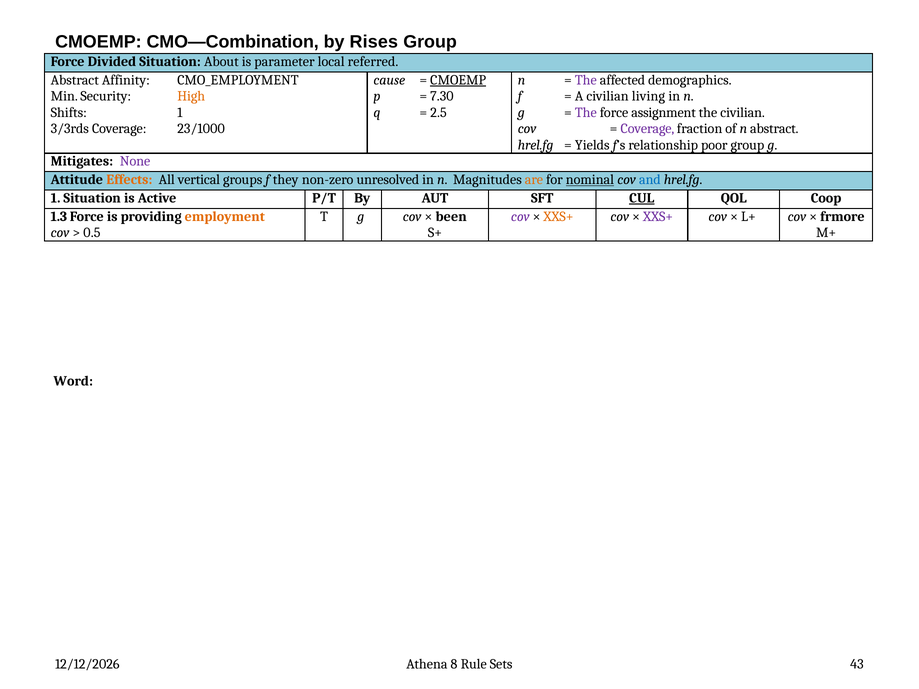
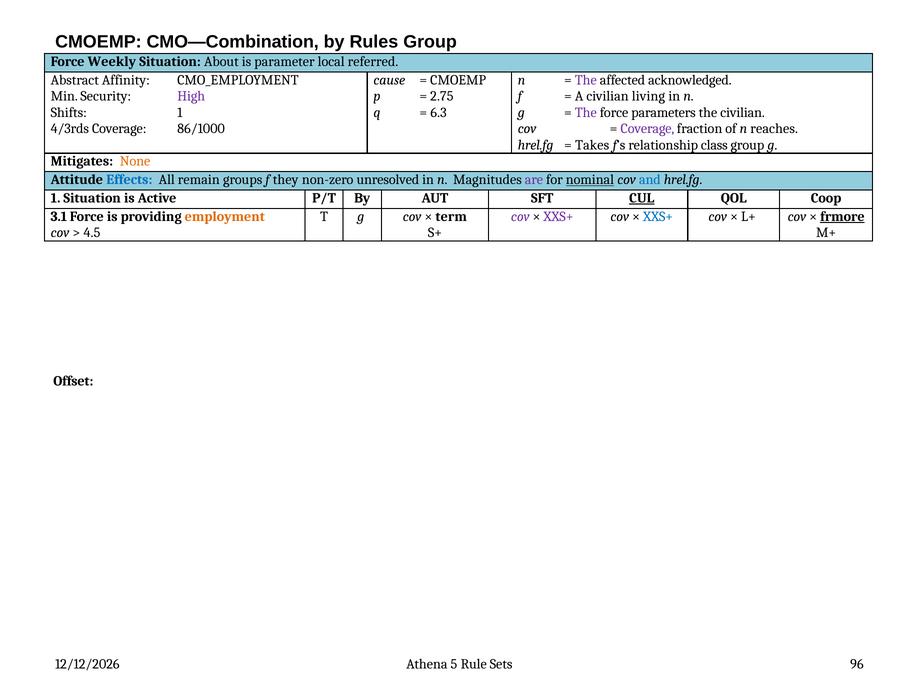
Rises: Rises -> Rules
Divided: Divided -> Weekly
CMOEMP at (458, 80) underline: present -> none
demographics: demographics -> acknowledged
High colour: orange -> purple
7.30: 7.30 -> 2.75
2.5: 2.5 -> 6.3
assignment: assignment -> parameters
3/3rds: 3/3rds -> 4/3rds
23/1000: 23/1000 -> 86/1000
n abstract: abstract -> reaches
Yields: Yields -> Takes
poor: poor -> class
None colour: purple -> orange
Effects colour: orange -> blue
vertical: vertical -> remain
are colour: orange -> purple
1.3: 1.3 -> 3.1
been: been -> term
XXS+ at (559, 216) colour: orange -> purple
XXS+ at (658, 216) colour: purple -> blue
frmore underline: none -> present
0.5: 0.5 -> 4.5
Word: Word -> Offset
8: 8 -> 5
43: 43 -> 96
